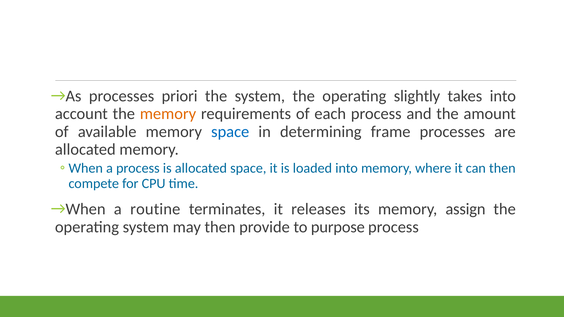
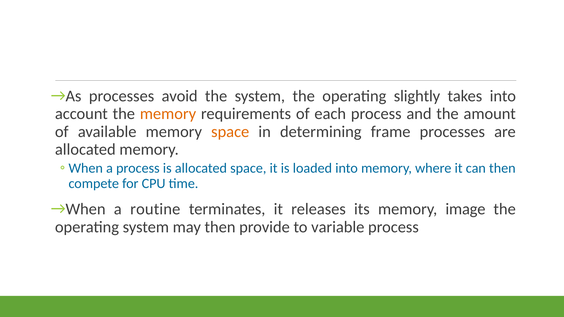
priori: priori -> avoid
space at (230, 132) colour: blue -> orange
assign: assign -> image
purpose: purpose -> variable
